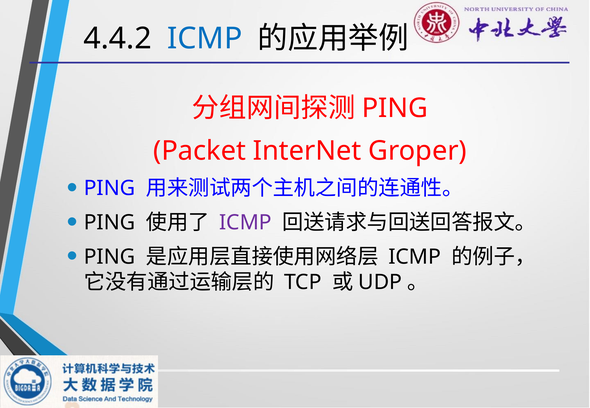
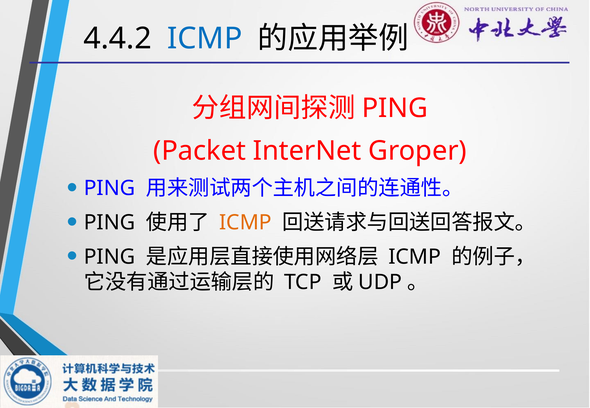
ICMP at (245, 223) colour: purple -> orange
